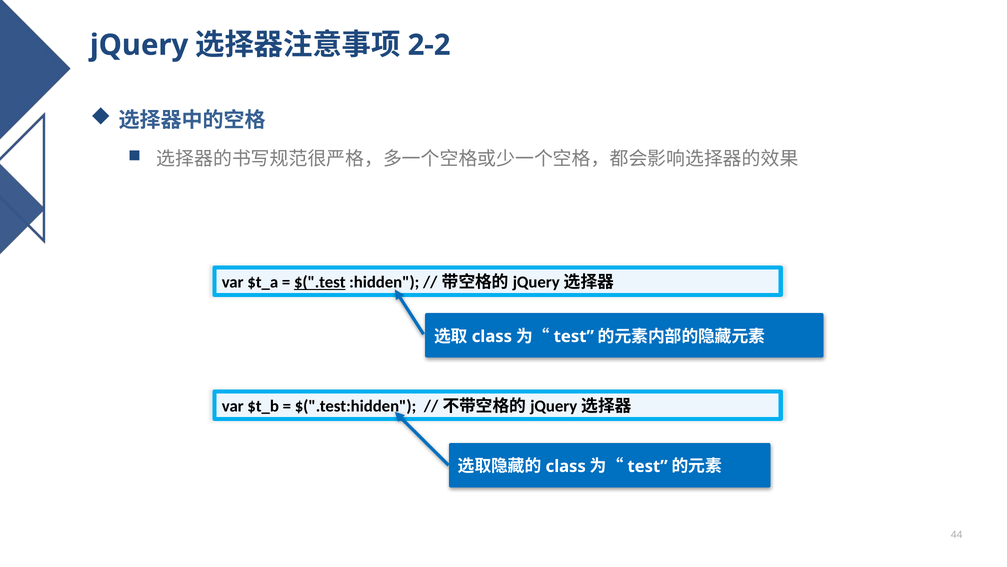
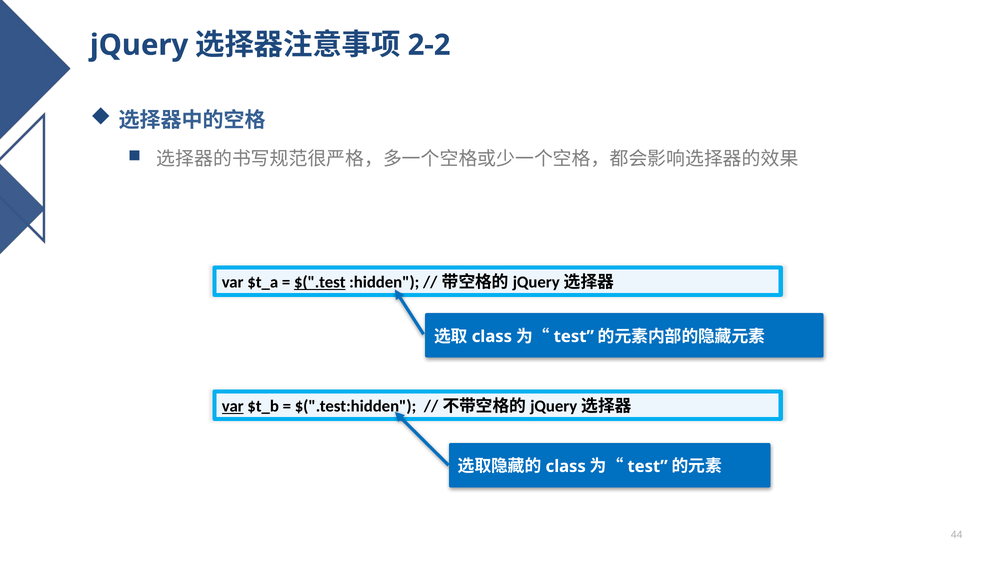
var at (233, 406) underline: none -> present
